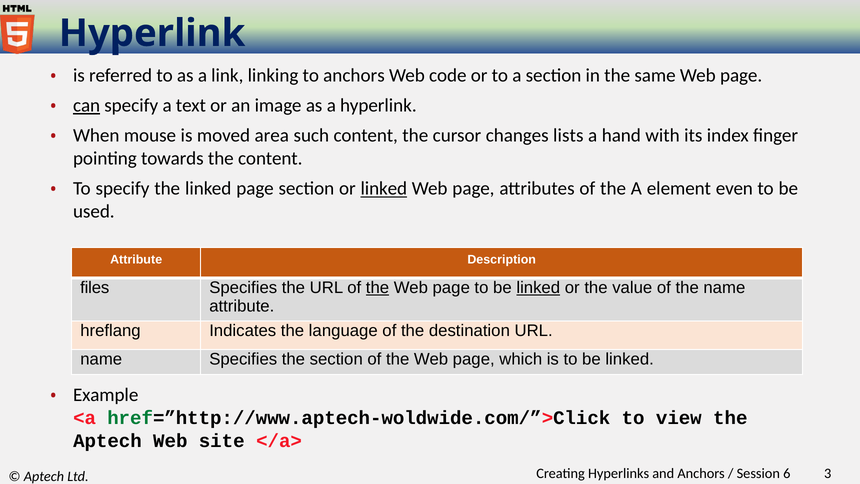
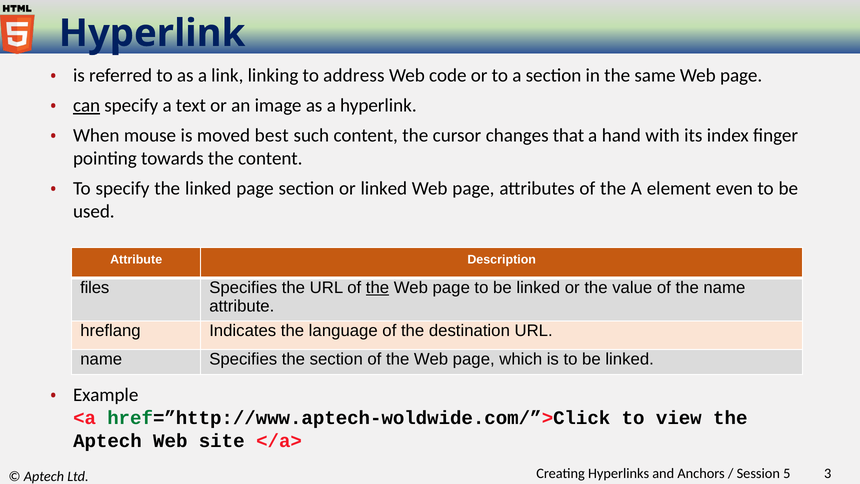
to anchors: anchors -> address
area: area -> best
lists: lists -> that
linked at (384, 189) underline: present -> none
linked at (538, 287) underline: present -> none
6: 6 -> 5
